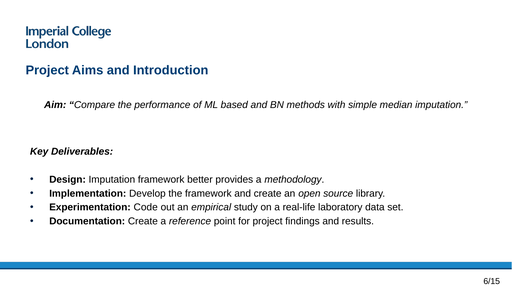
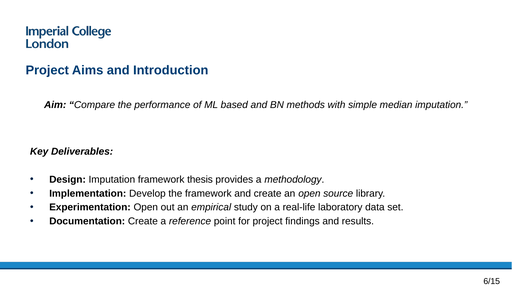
better: better -> thesis
Experimentation Code: Code -> Open
